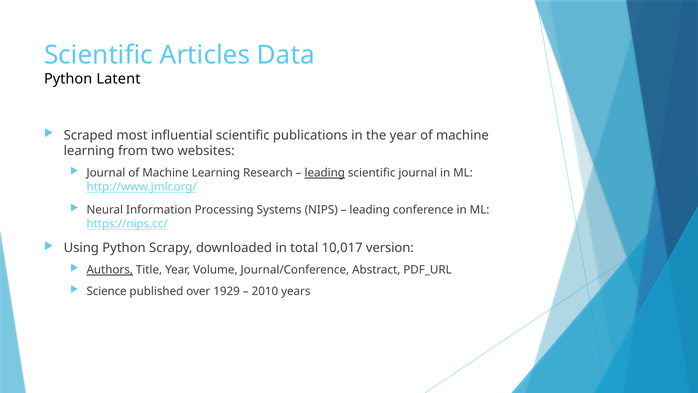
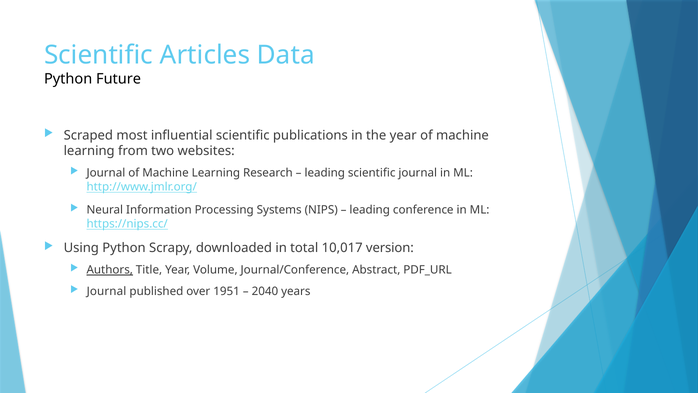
Latent: Latent -> Future
leading at (325, 173) underline: present -> none
Science at (107, 291): Science -> Journal
1929: 1929 -> 1951
2010: 2010 -> 2040
